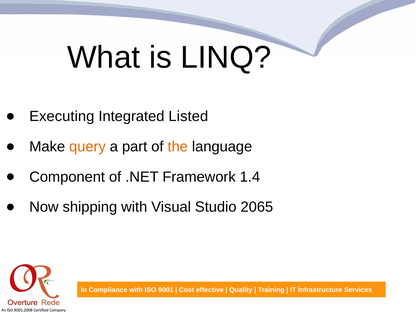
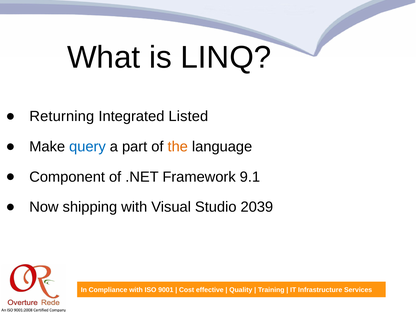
Executing: Executing -> Returning
query colour: orange -> blue
1.4: 1.4 -> 9.1
2065: 2065 -> 2039
